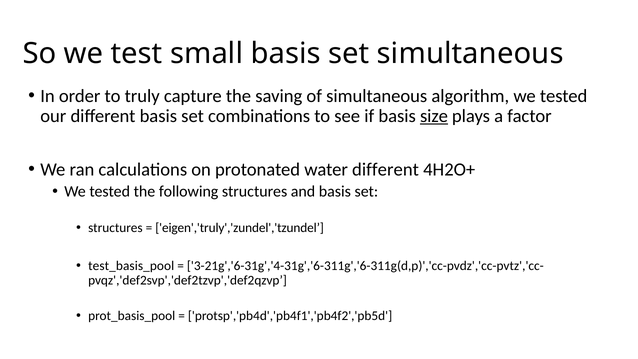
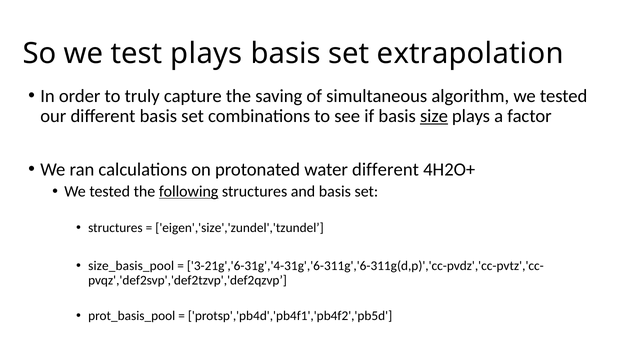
test small: small -> plays
set simultaneous: simultaneous -> extrapolation
following underline: none -> present
eigen','truly','zundel','tzundel: eigen','truly','zundel','tzundel -> eigen','size','zundel','tzundel
test_basis_pool: test_basis_pool -> size_basis_pool
